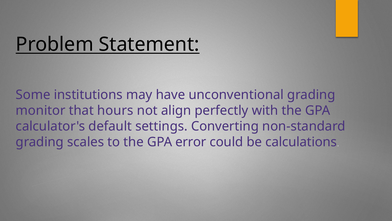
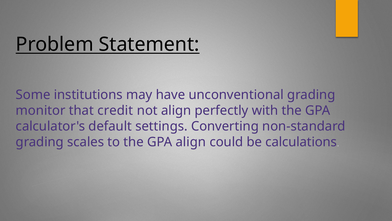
hours: hours -> credit
GPA error: error -> align
